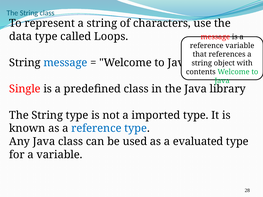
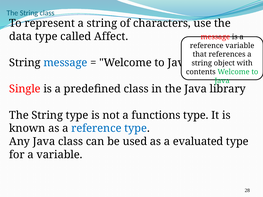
Loops: Loops -> Affect
imported: imported -> functions
